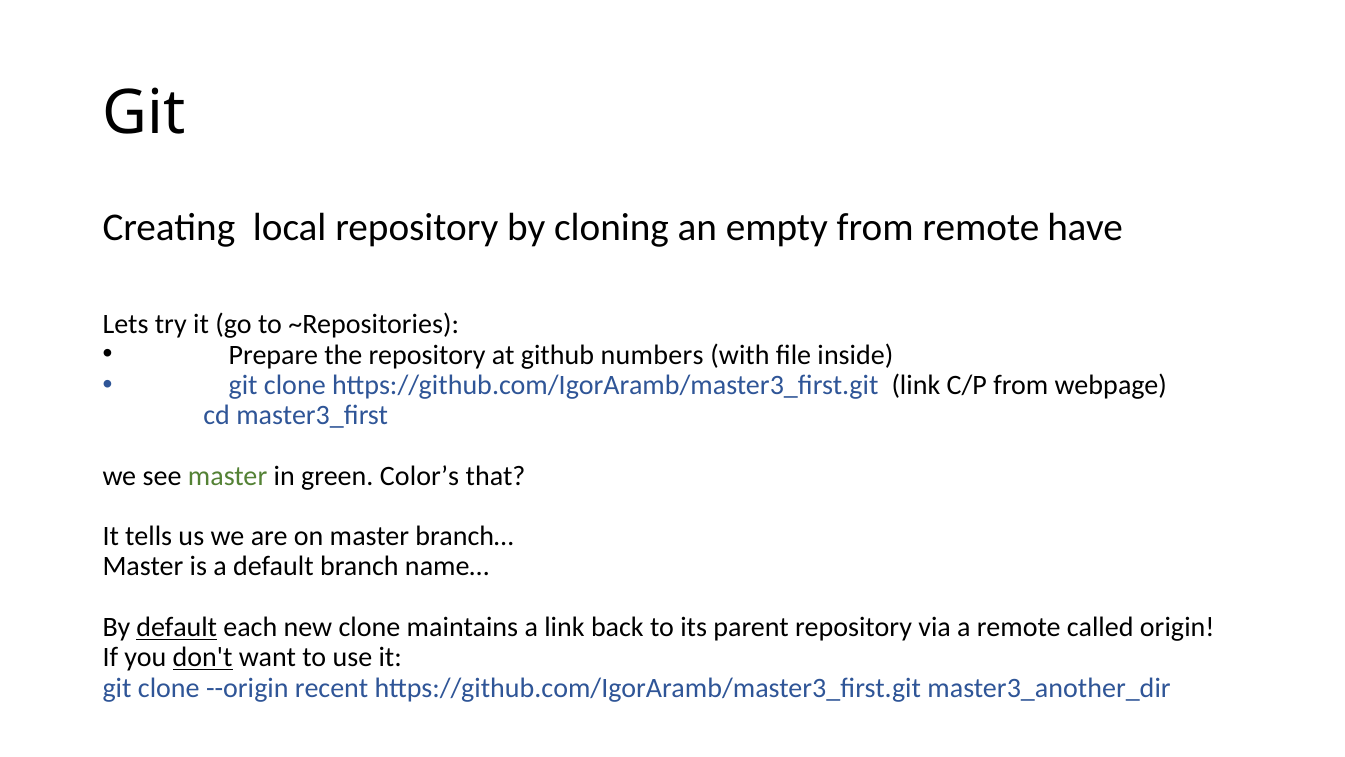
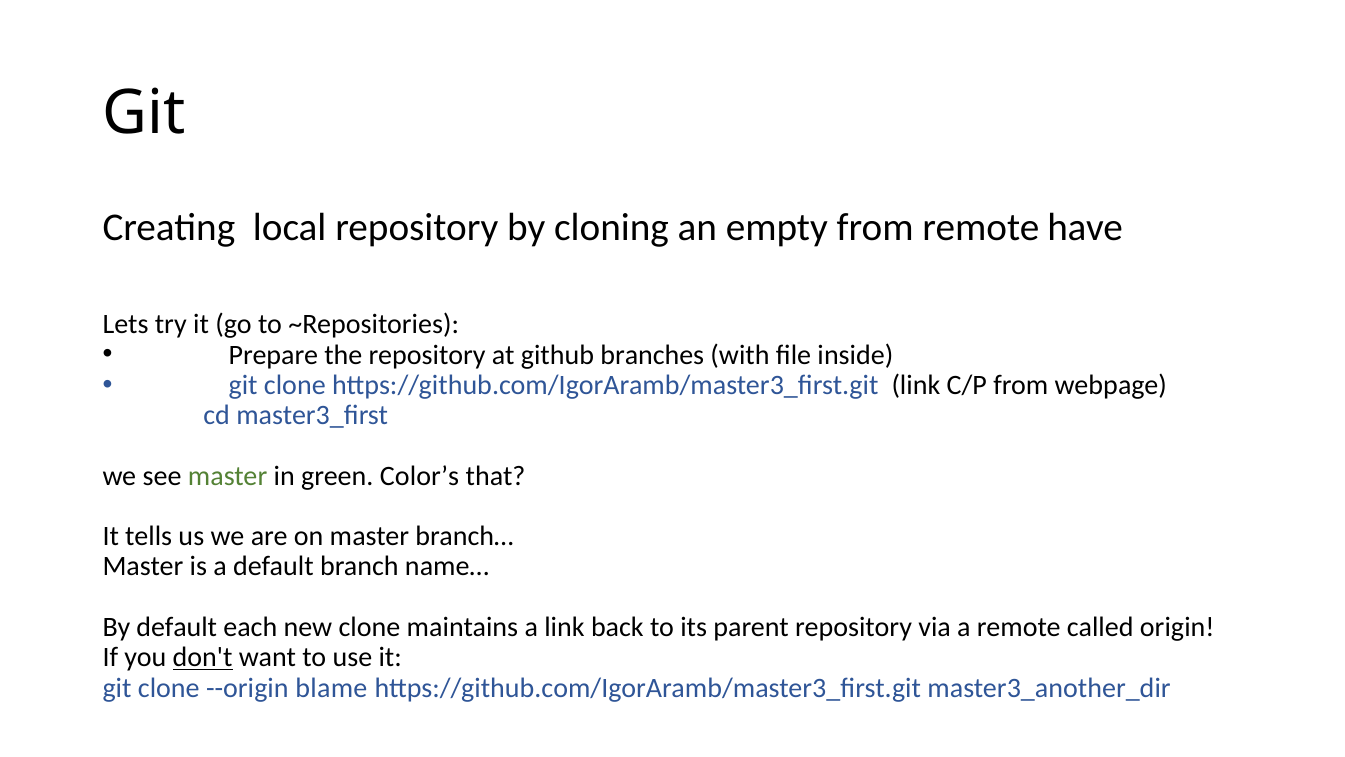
numbers: numbers -> branches
default at (177, 627) underline: present -> none
recent: recent -> blame
